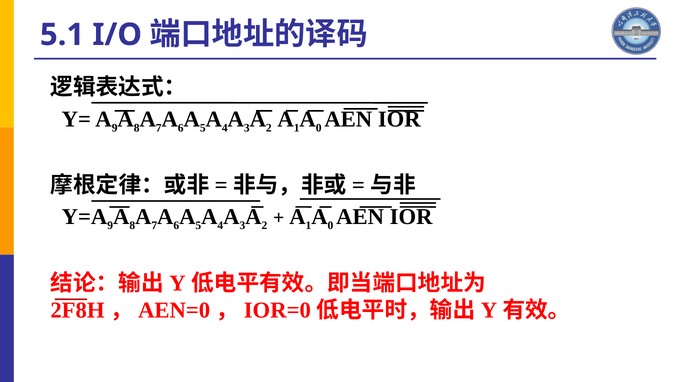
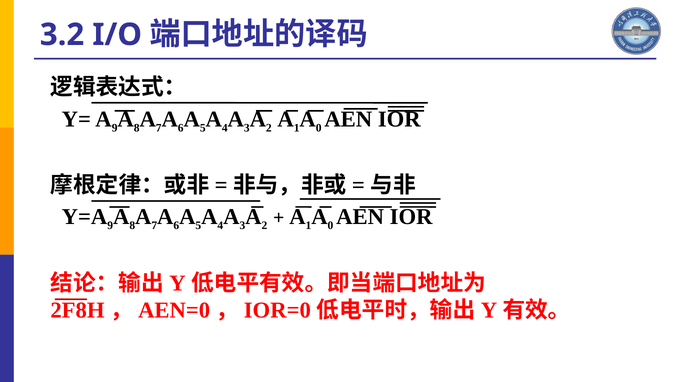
5.1: 5.1 -> 3.2
